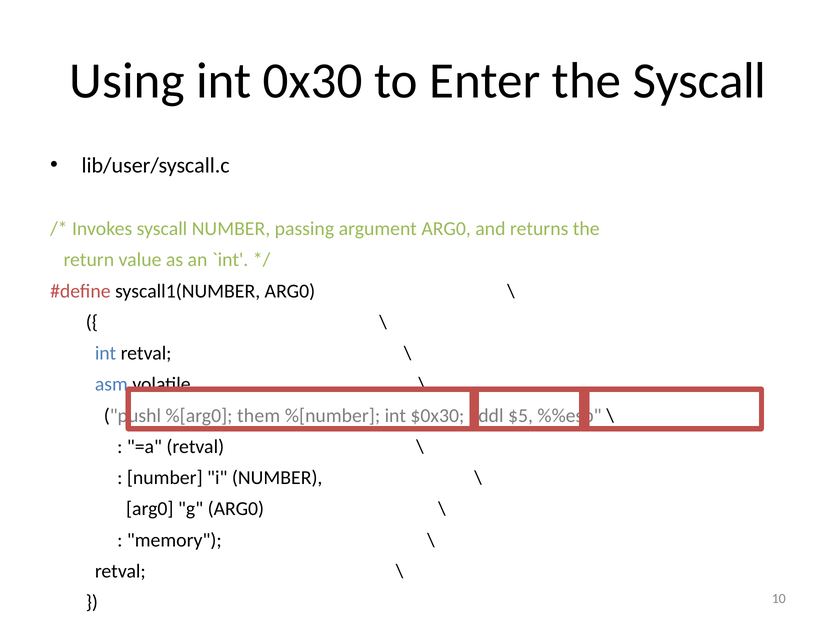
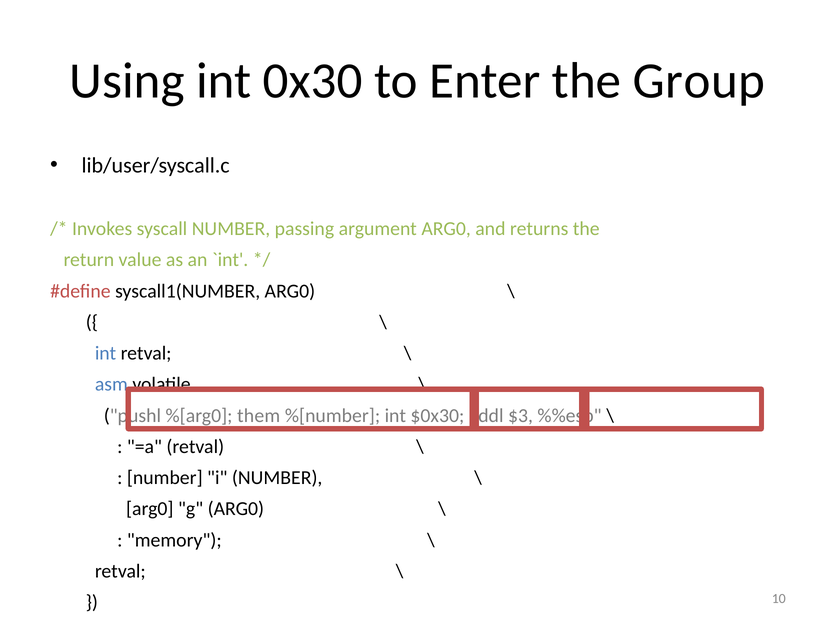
the Syscall: Syscall -> Group
$5: $5 -> $3
